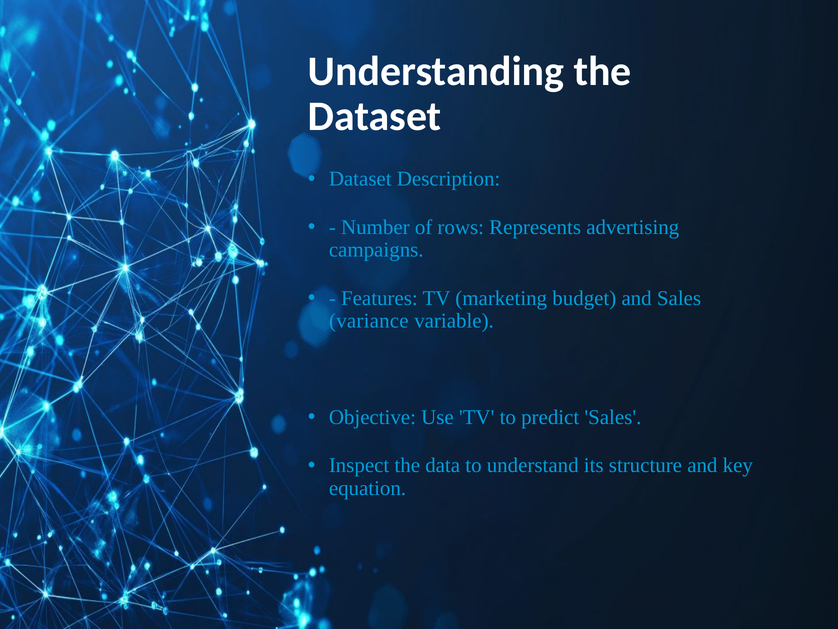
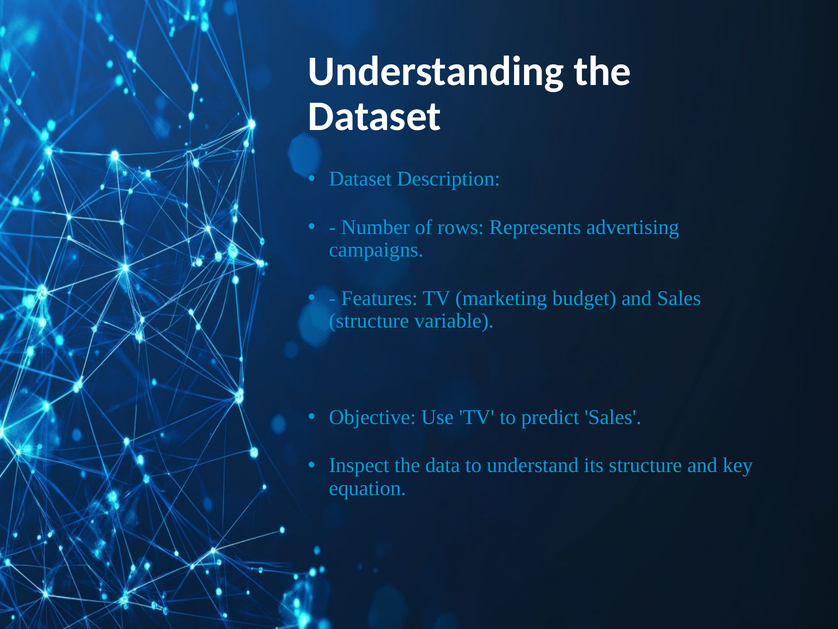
variance at (369, 321): variance -> structure
